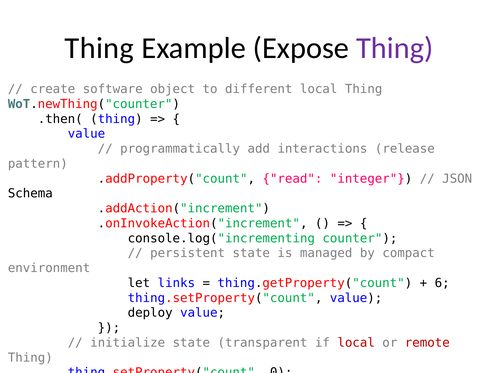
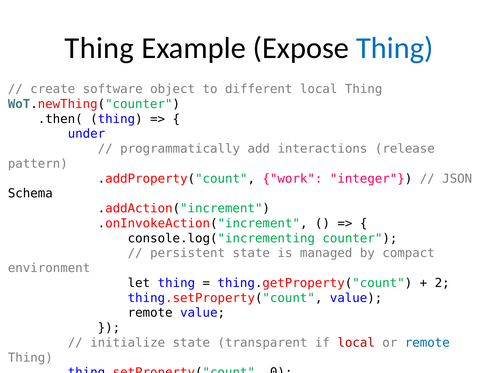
Thing at (395, 48) colour: purple -> blue
value at (86, 134): value -> under
read: read -> work
let links: links -> thing
6: 6 -> 2
deploy at (150, 313): deploy -> remote
remote at (427, 343) colour: red -> blue
